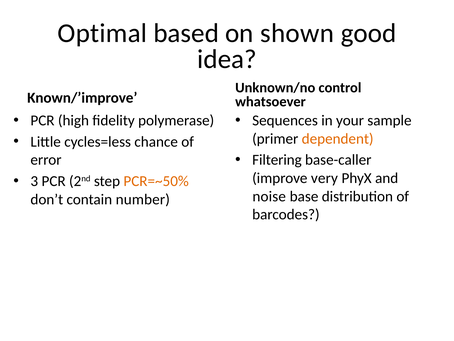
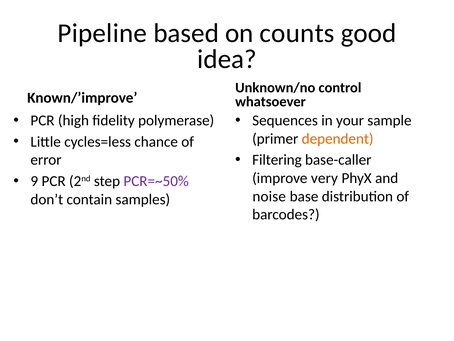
Optimal: Optimal -> Pipeline
shown: shown -> counts
3: 3 -> 9
PCR=~50% colour: orange -> purple
number: number -> samples
